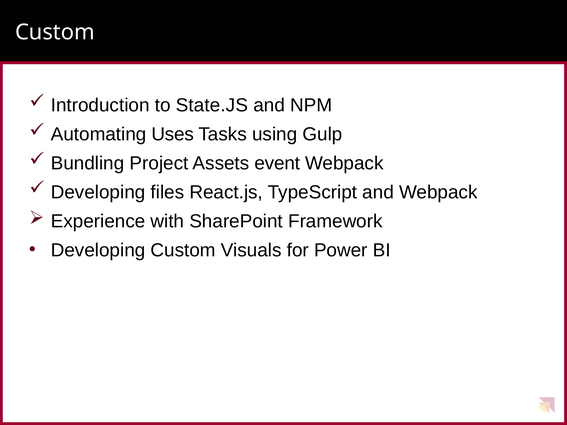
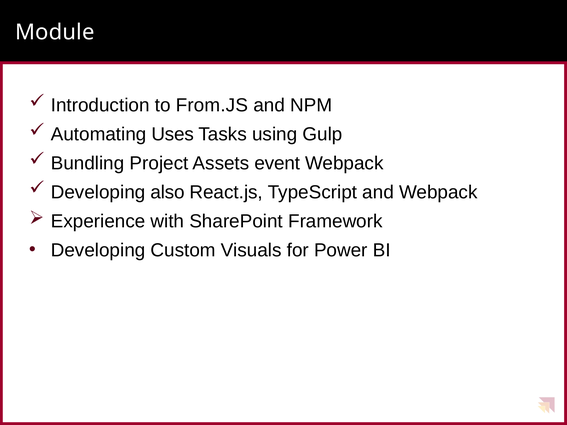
Custom at (55, 32): Custom -> Module
State.JS: State.JS -> From.JS
files: files -> also
